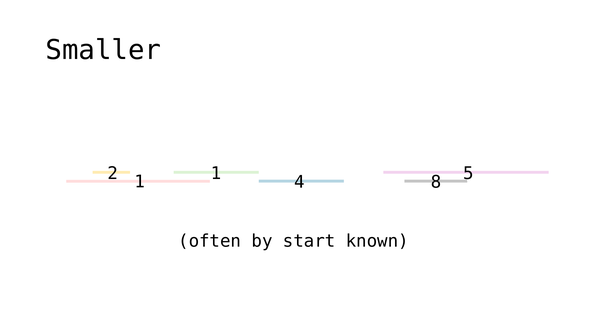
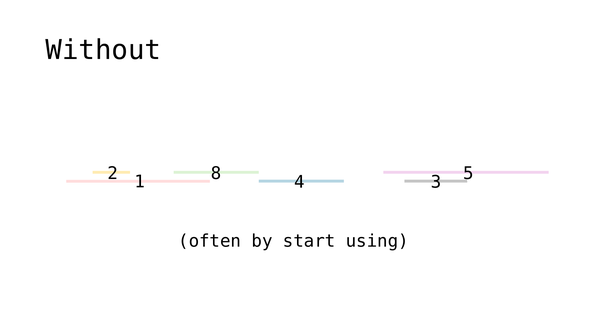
Smaller: Smaller -> Without
1 1: 1 -> 8
8: 8 -> 3
known: known -> using
